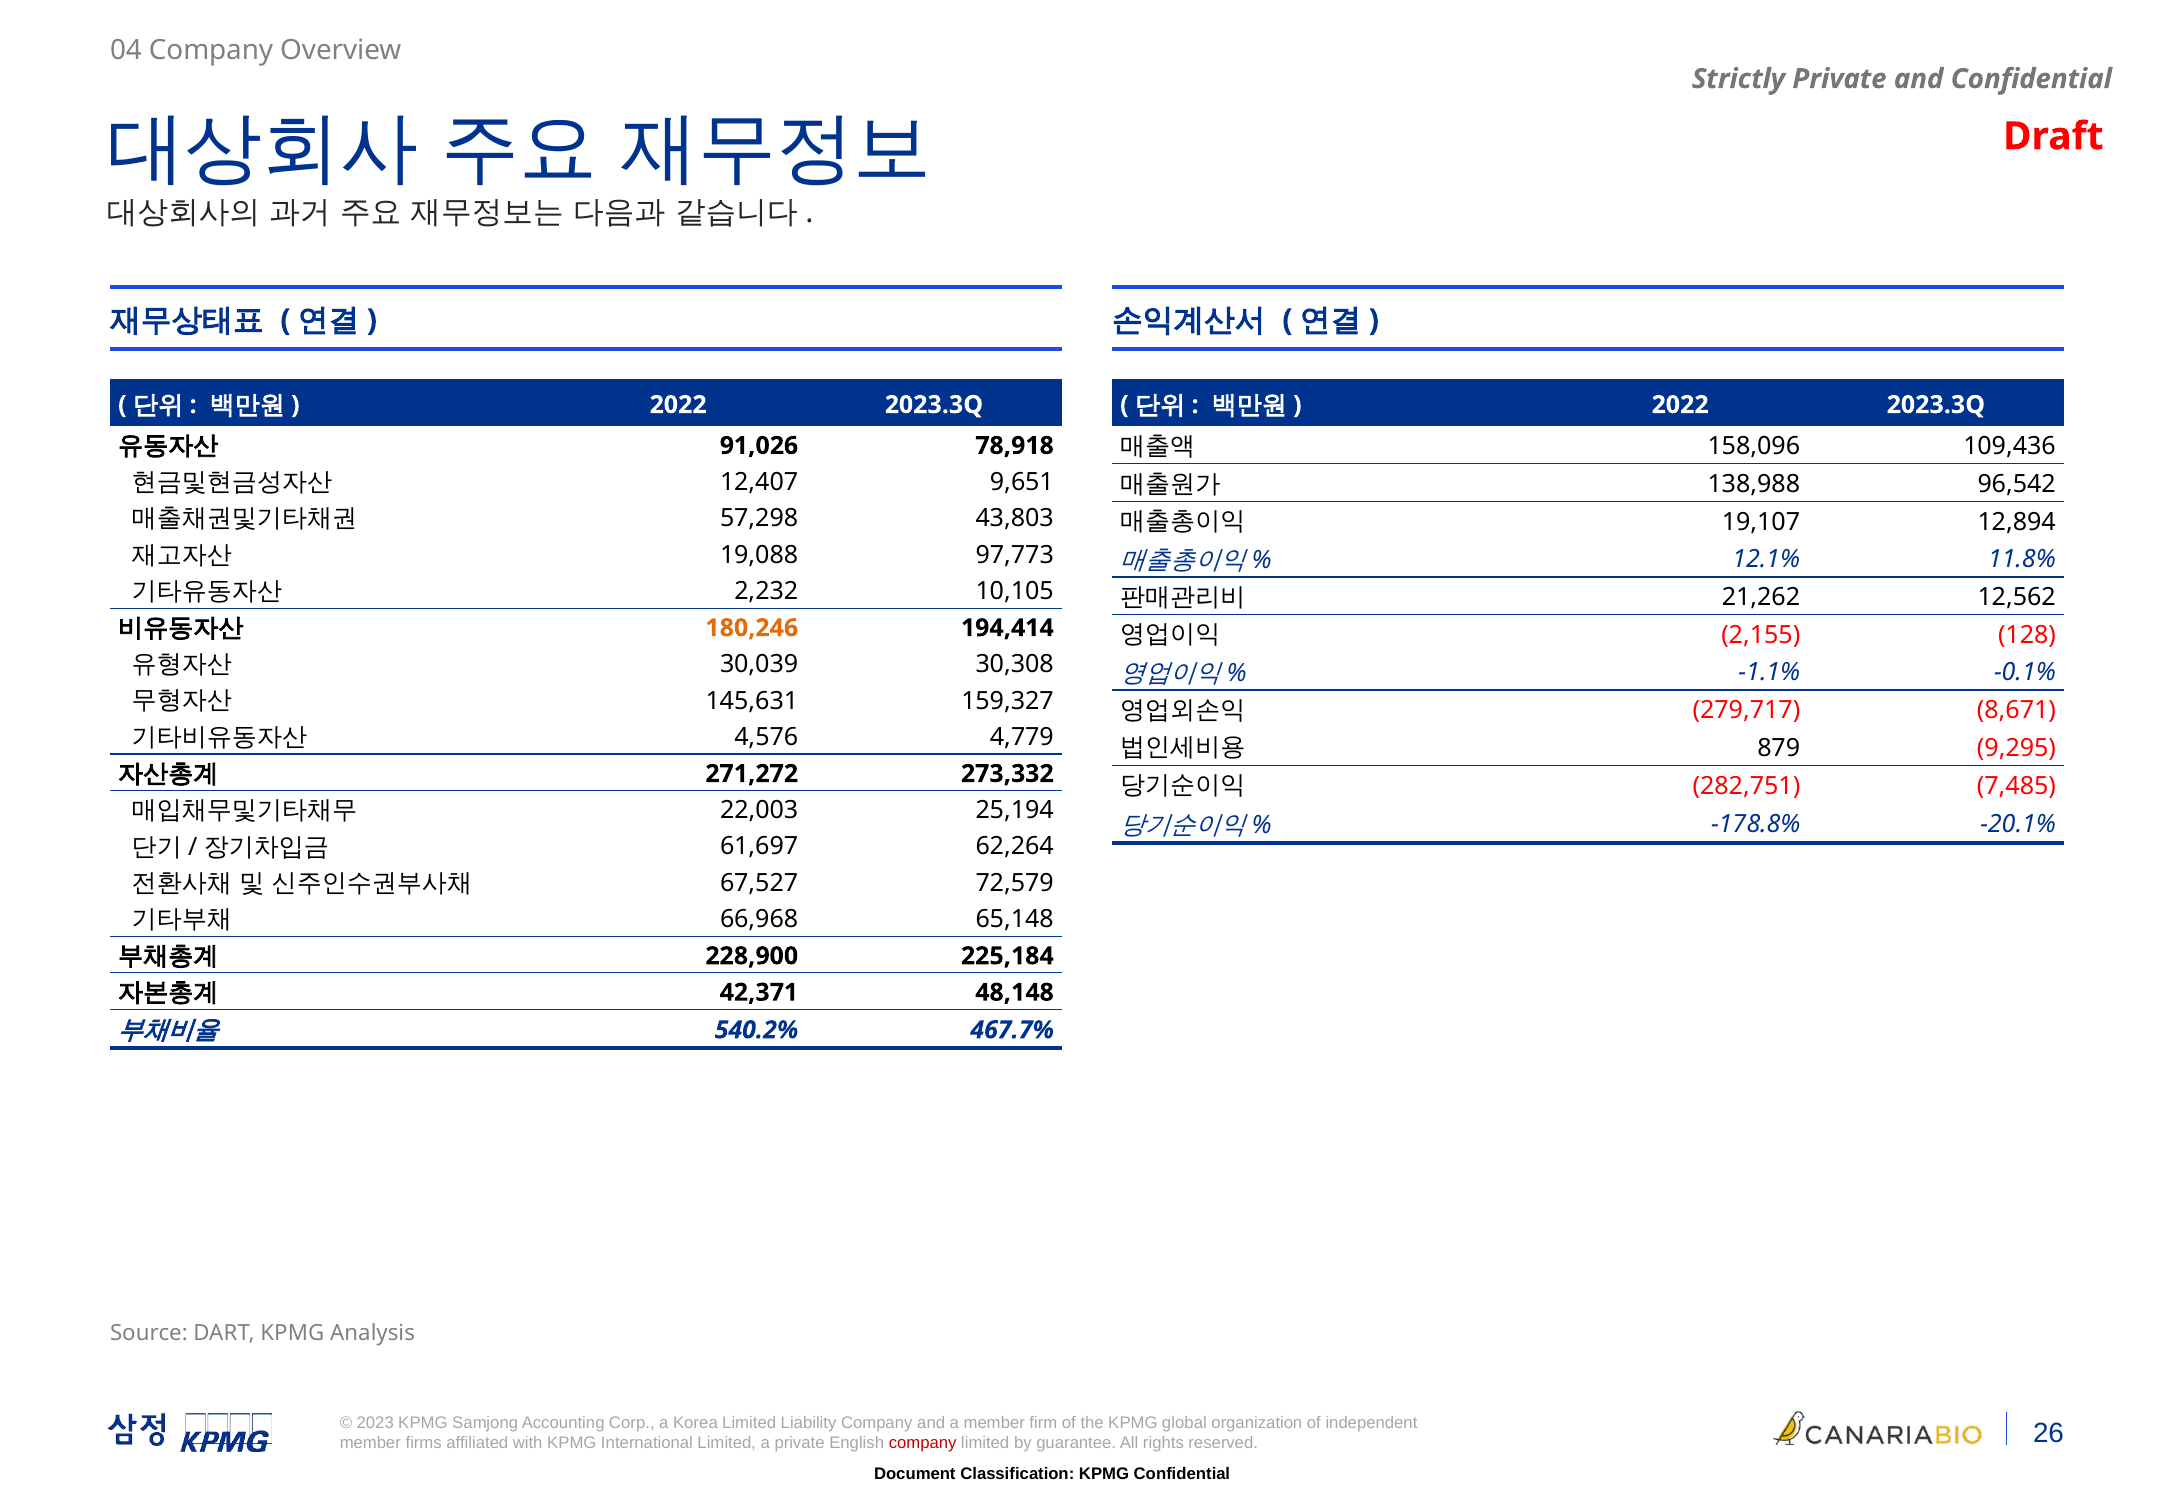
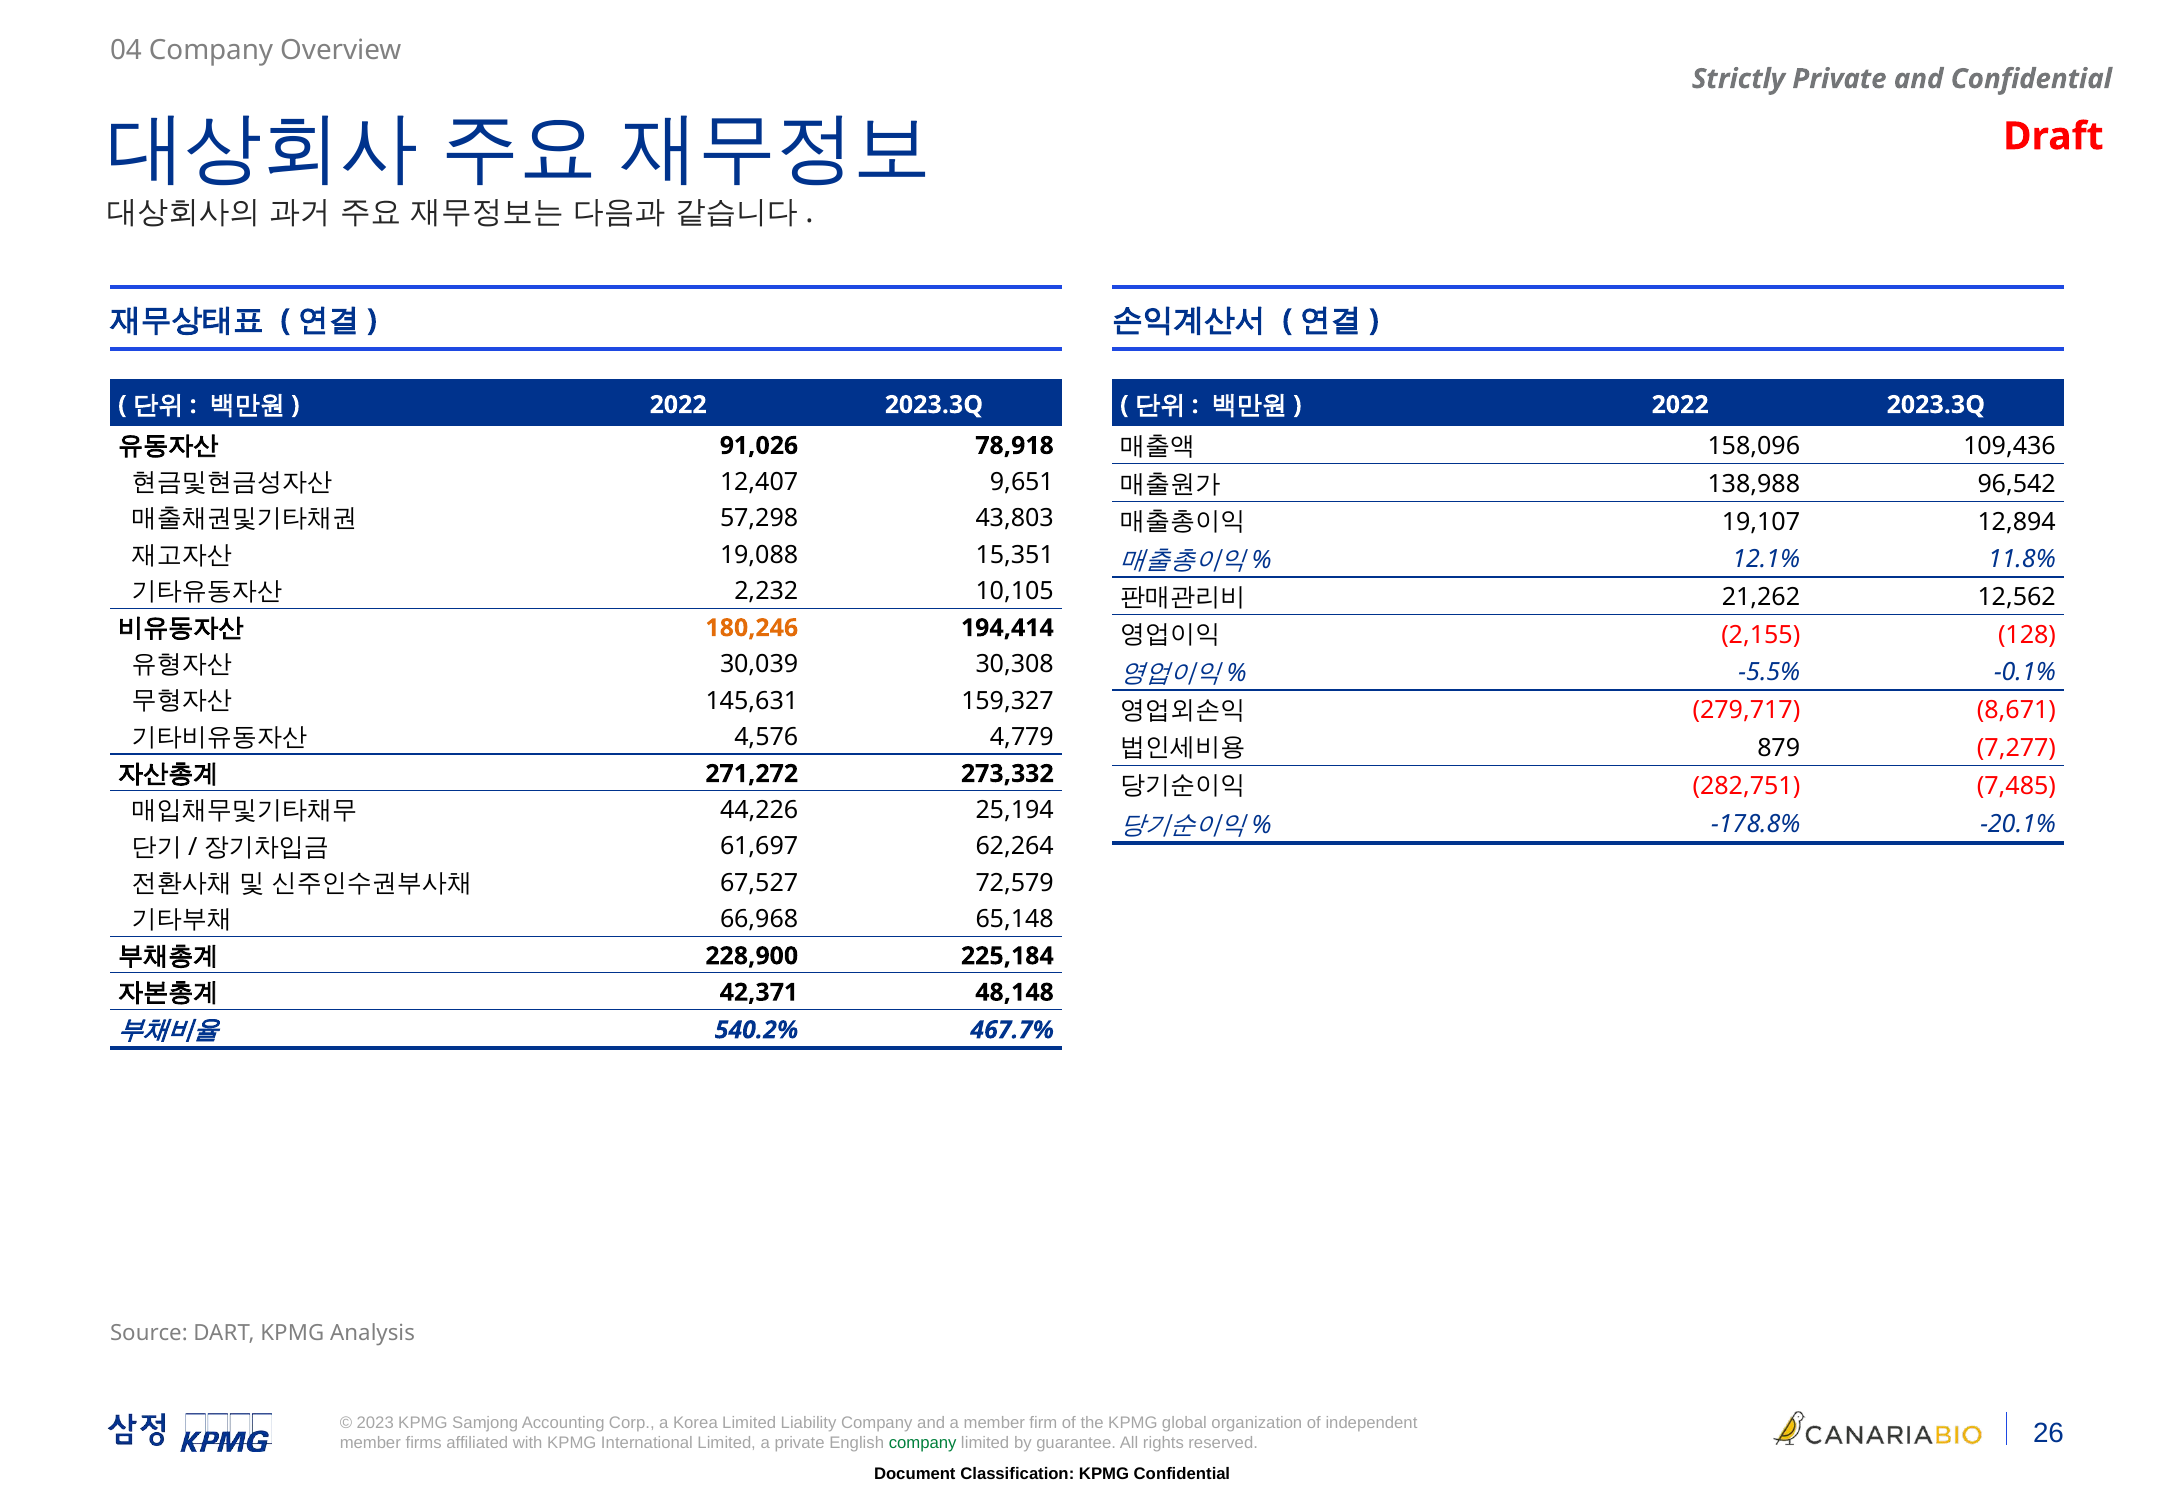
97,773: 97,773 -> 15,351
-1.1%: -1.1% -> -5.5%
9,295: 9,295 -> 7,277
22,003: 22,003 -> 44,226
company at (923, 1443) colour: red -> green
